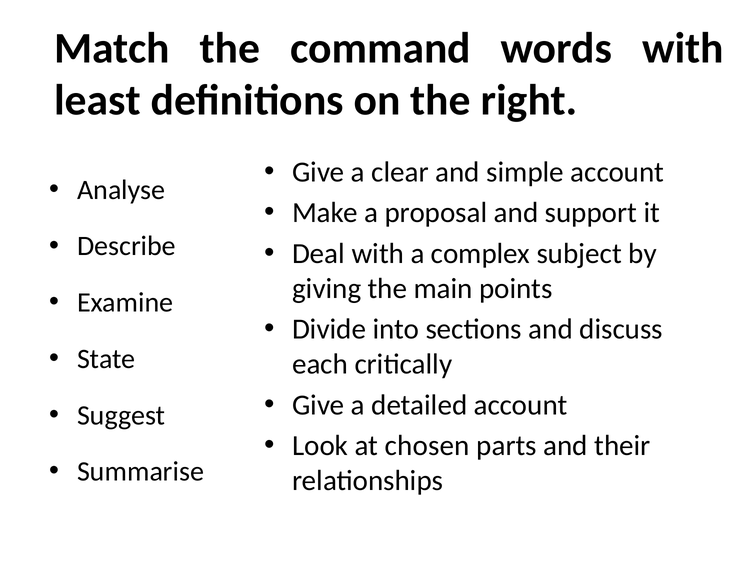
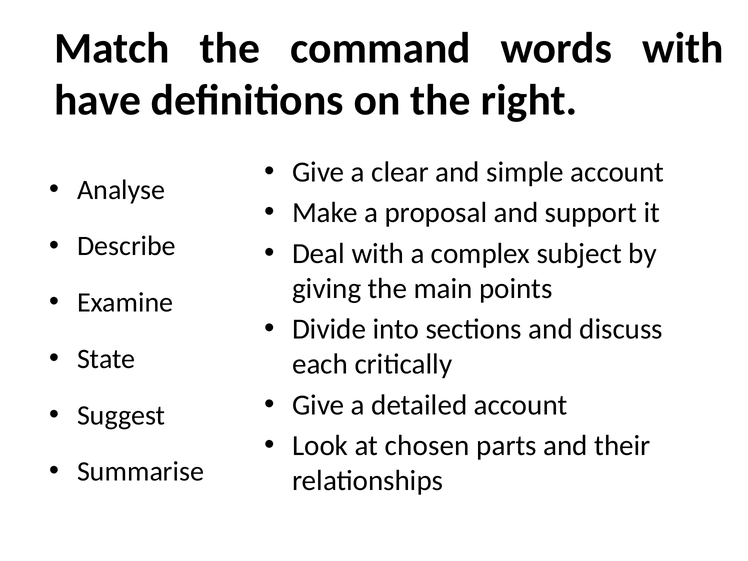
least: least -> have
